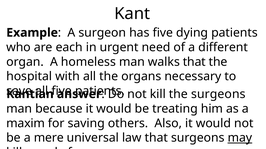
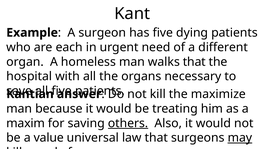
the surgeons: surgeons -> maximize
others underline: none -> present
mere: mere -> value
